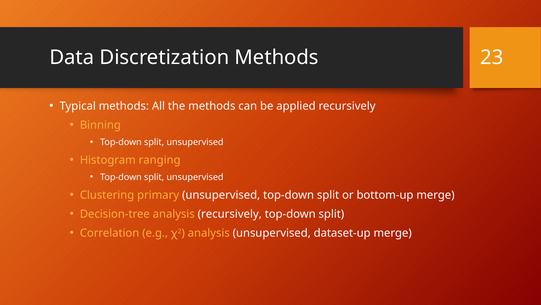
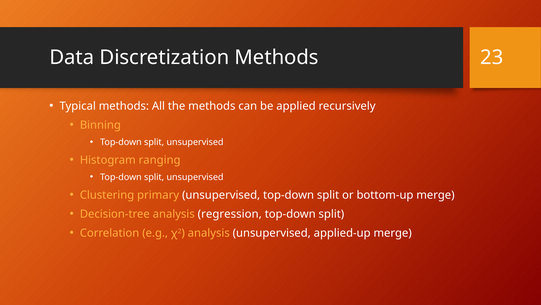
analysis recursively: recursively -> regression
dataset-up: dataset-up -> applied-up
